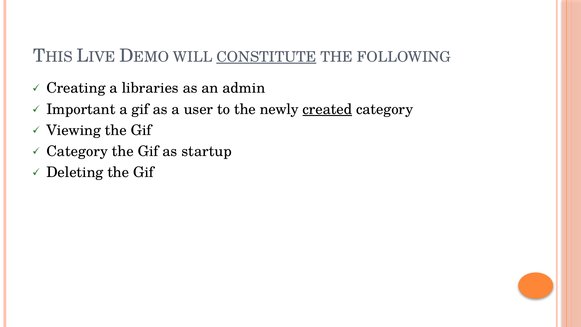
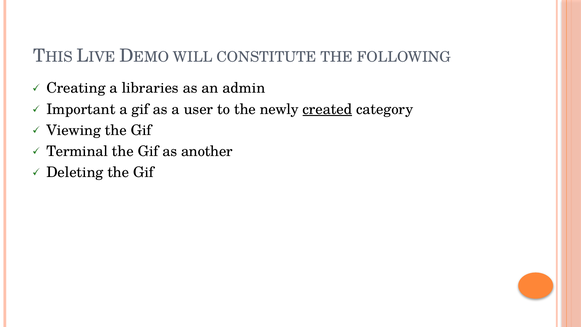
CONSTITUTE underline: present -> none
Category at (77, 151): Category -> Terminal
startup: startup -> another
